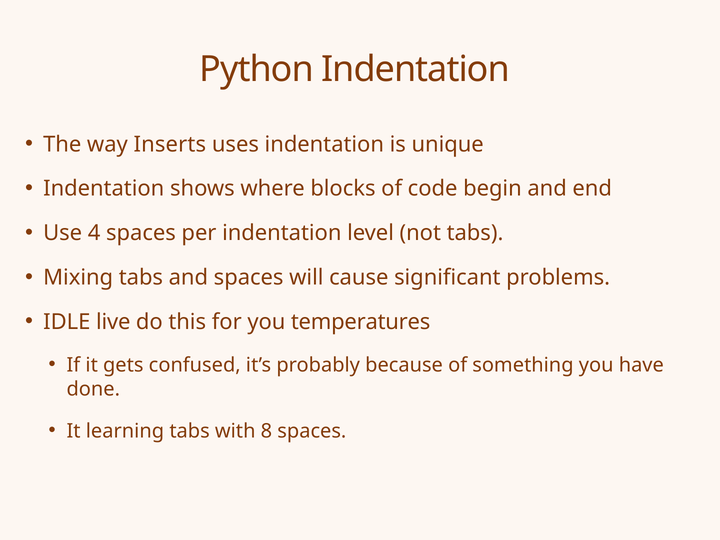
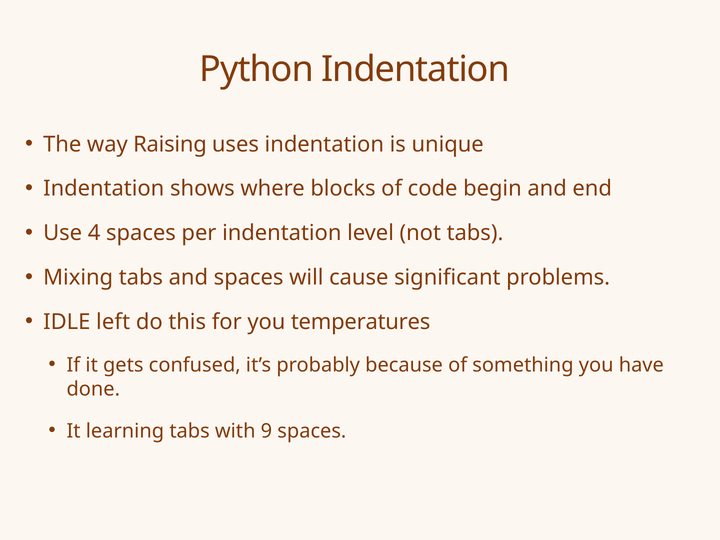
Inserts: Inserts -> Raising
live: live -> left
8: 8 -> 9
